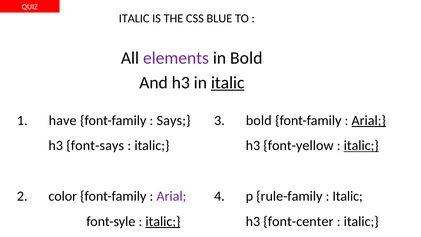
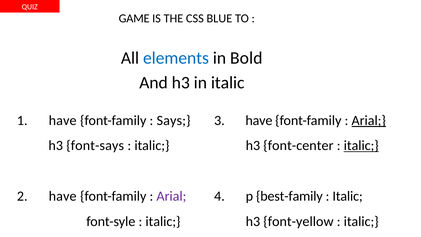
ITALIC at (134, 18): ITALIC -> GAME
elements colour: purple -> blue
italic at (228, 83) underline: present -> none
3 bold: bold -> have
font-yellow: font-yellow -> font-center
2 color: color -> have
rule-family: rule-family -> best-family
italic at (163, 221) underline: present -> none
font-center: font-center -> font-yellow
